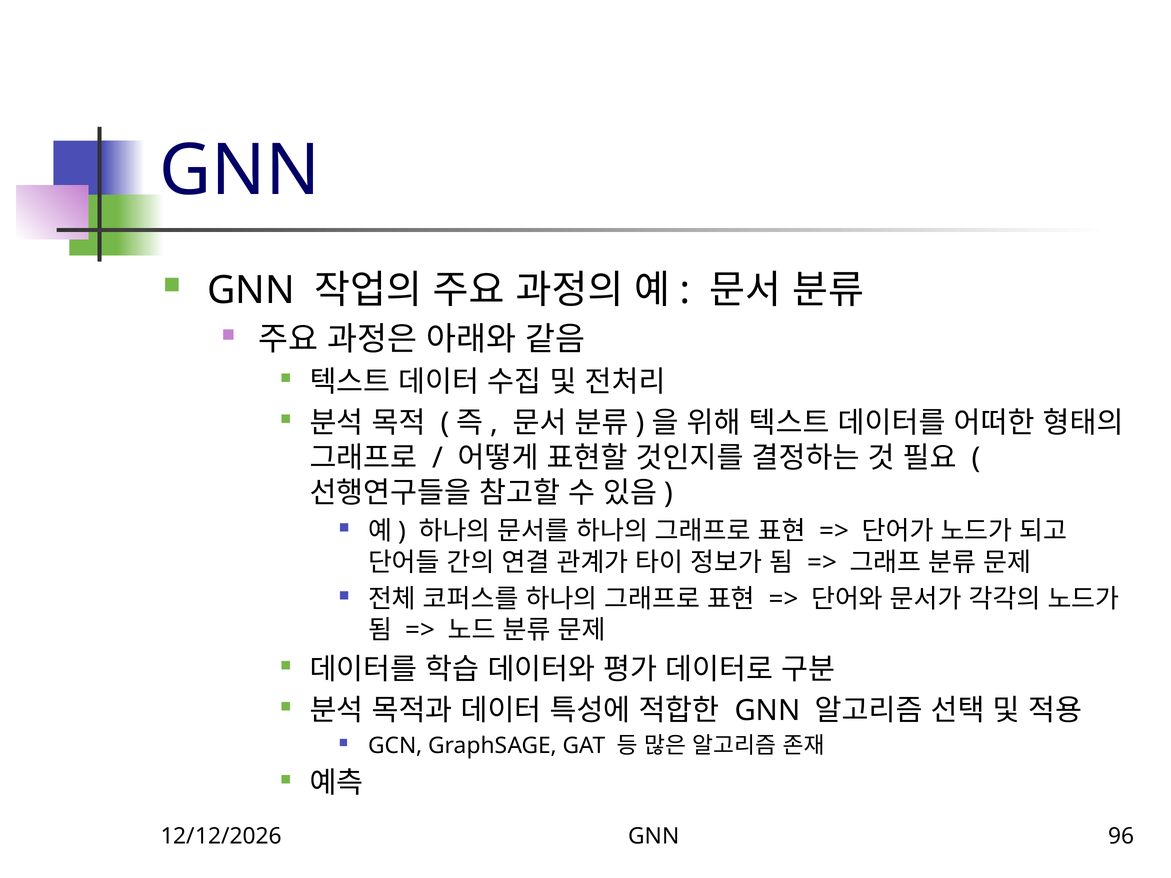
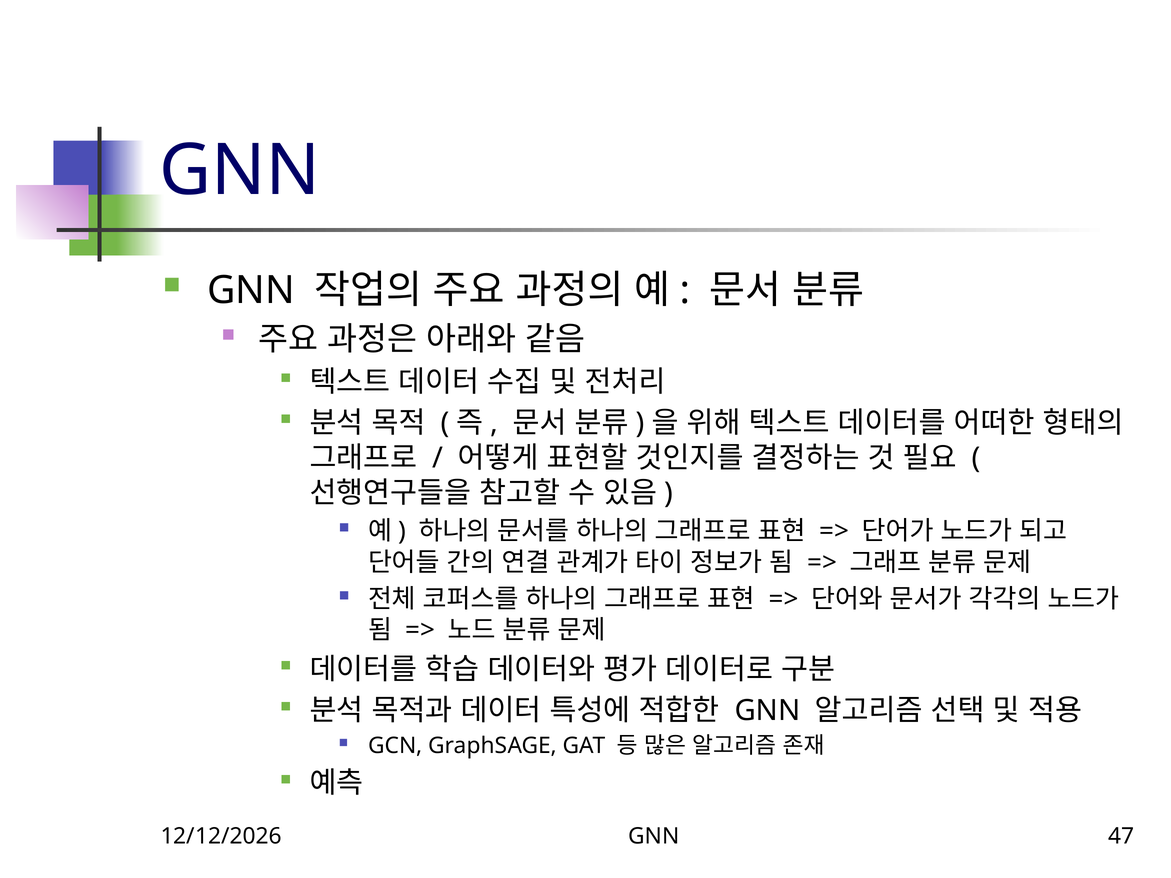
96: 96 -> 47
